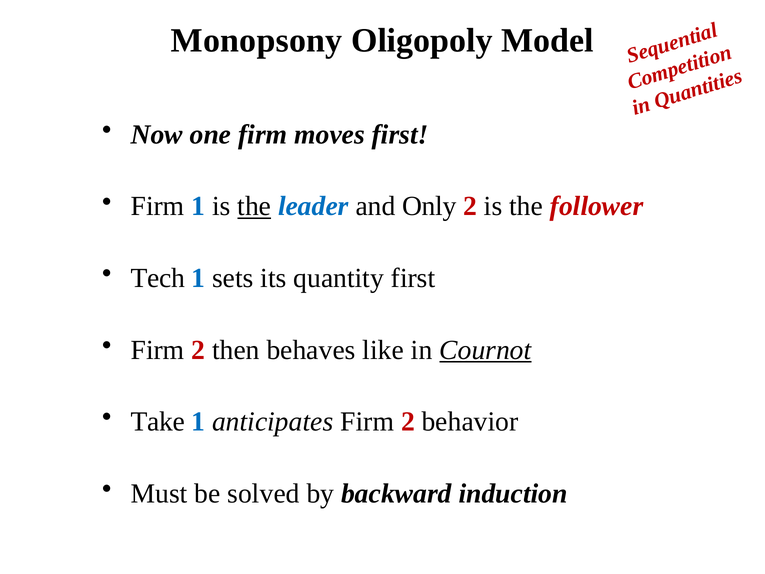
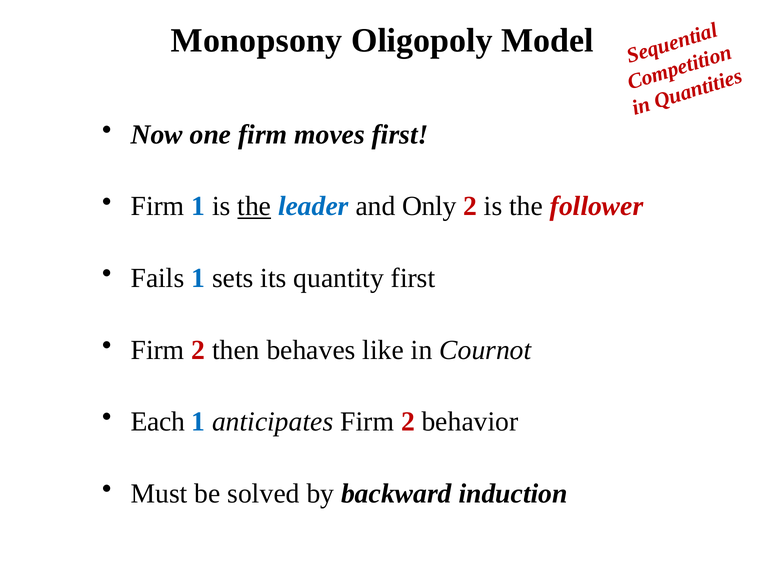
Tech: Tech -> Fails
Cournot underline: present -> none
Take: Take -> Each
